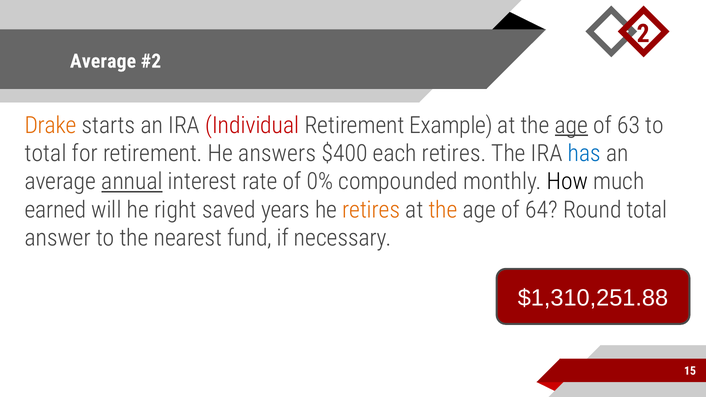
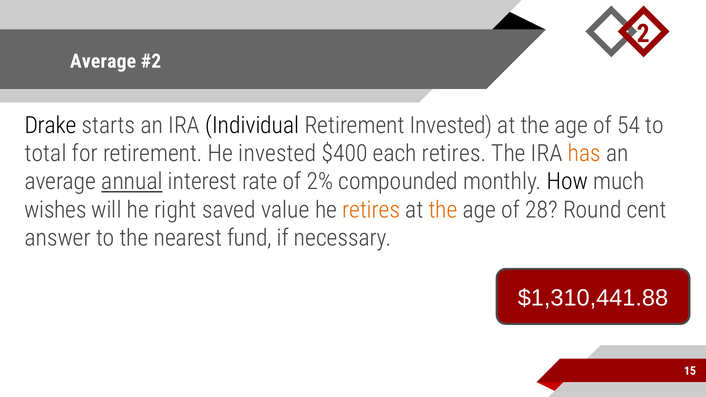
Drake colour: orange -> black
Individual colour: red -> black
Retirement Example: Example -> Invested
age at (571, 125) underline: present -> none
63: 63 -> 54
He answers: answers -> invested
has colour: blue -> orange
0%: 0% -> 2%
earned: earned -> wishes
years: years -> value
64: 64 -> 28
Round total: total -> cent
$1,310,251.88: $1,310,251.88 -> $1,310,441.88
